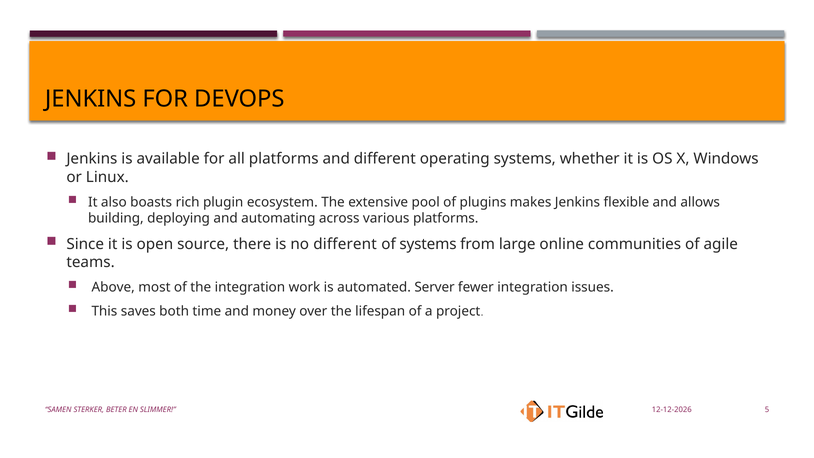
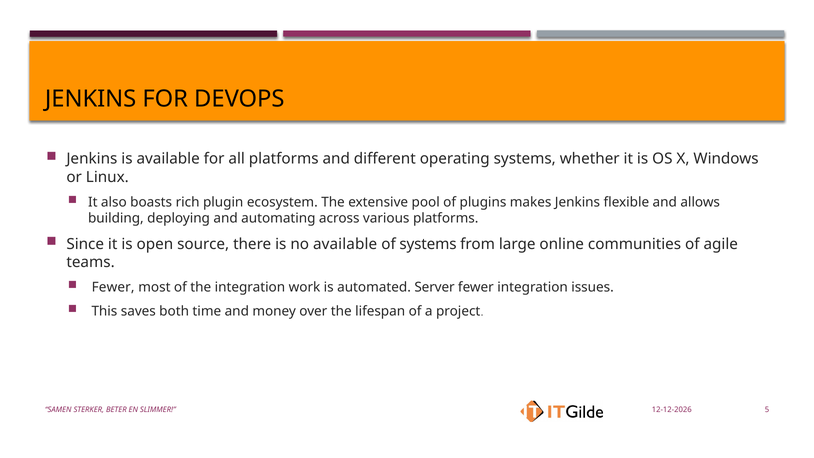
no different: different -> available
Above at (113, 287): Above -> Fewer
